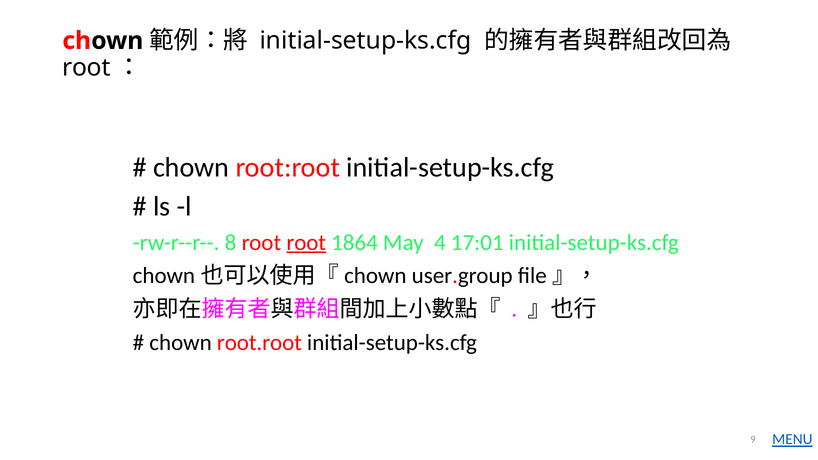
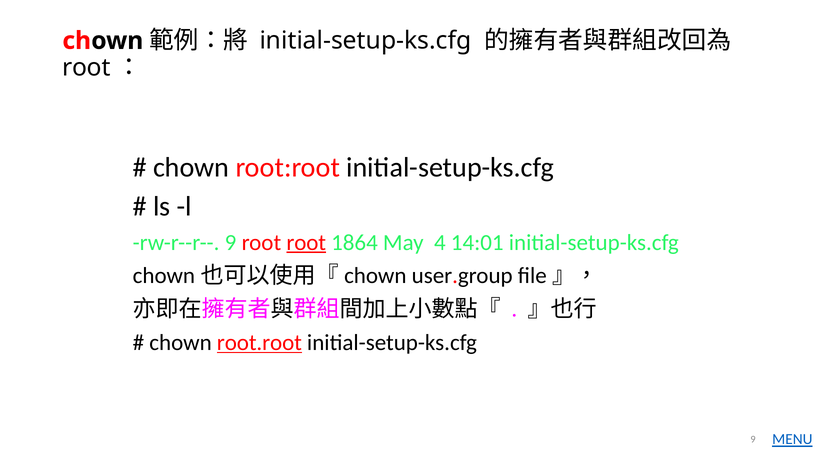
rw-r--r-- 8: 8 -> 9
17:01: 17:01 -> 14:01
root.root underline: none -> present
